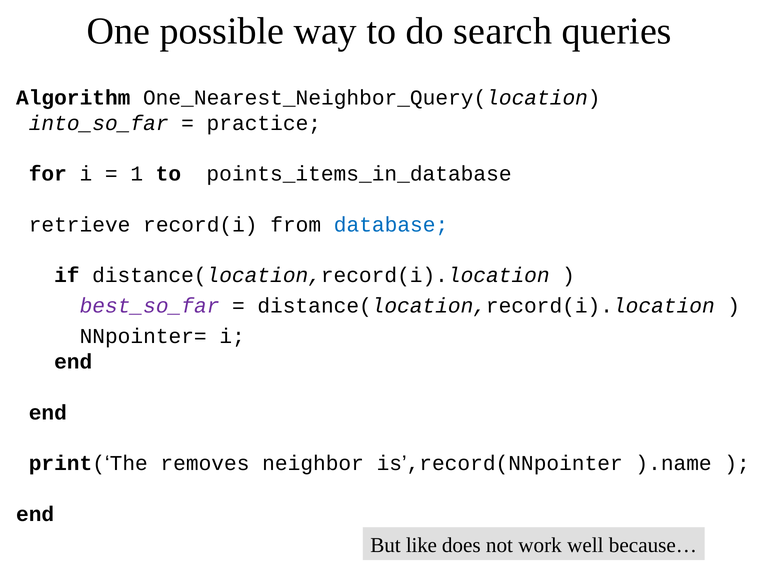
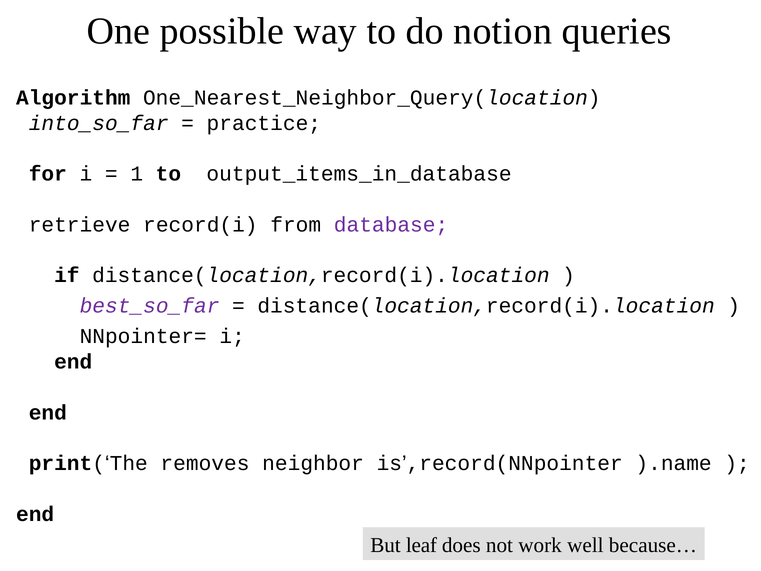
search: search -> notion
points_items_in_database: points_items_in_database -> output_items_in_database
database colour: blue -> purple
like: like -> leaf
